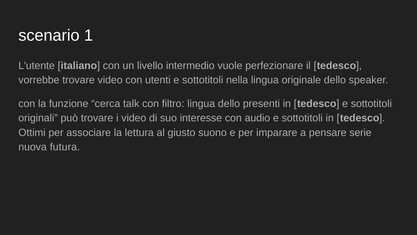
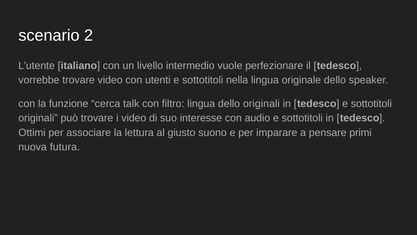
1: 1 -> 2
dello presenti: presenti -> originali
serie: serie -> primi
